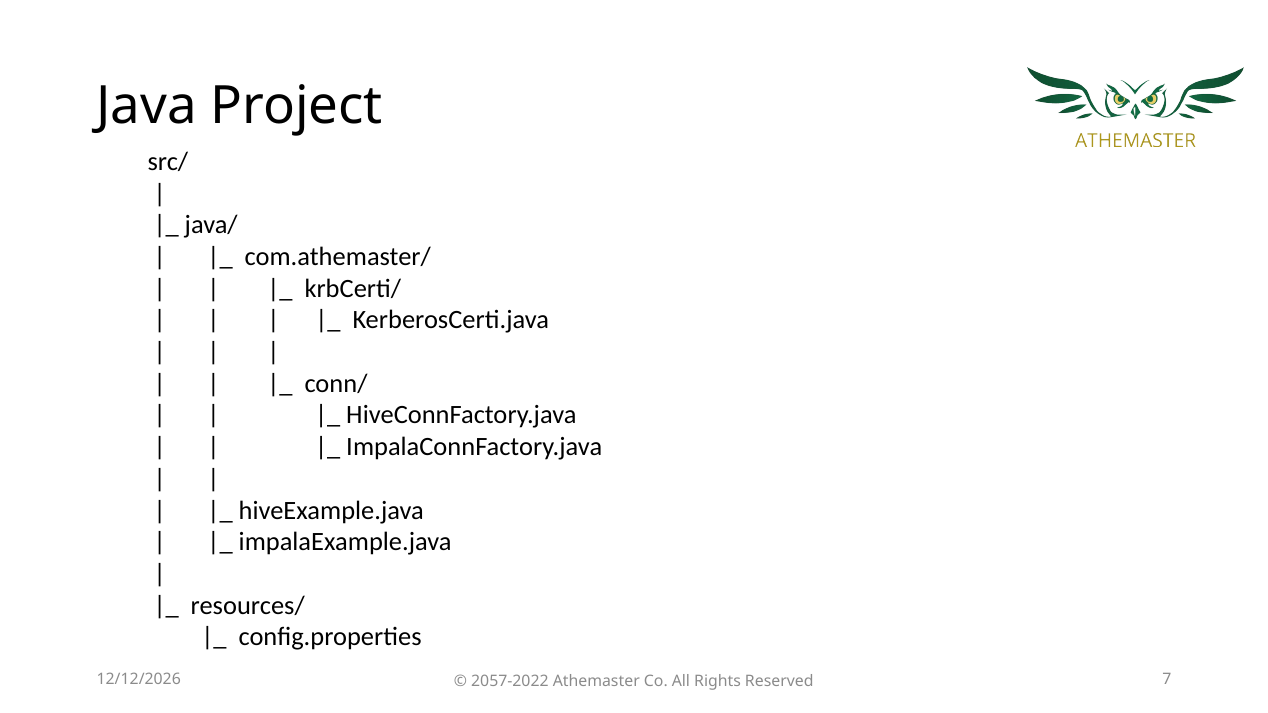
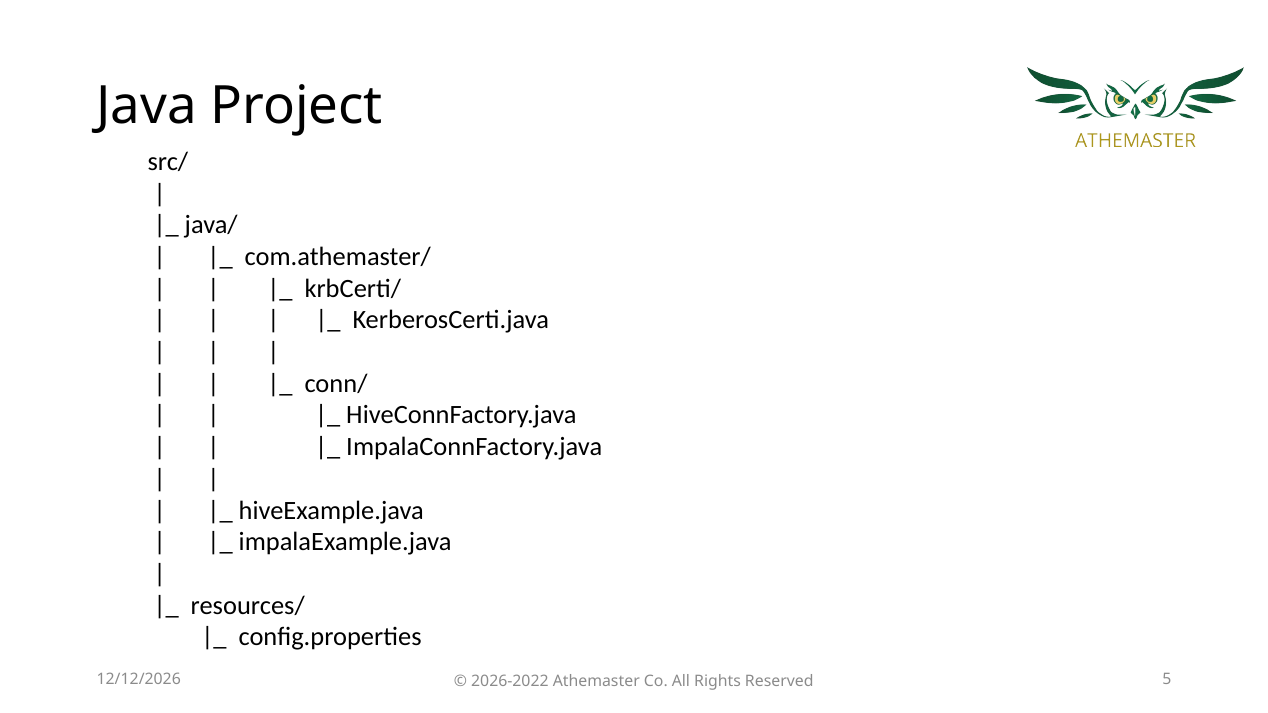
2057-2022: 2057-2022 -> 2026-2022
7: 7 -> 5
